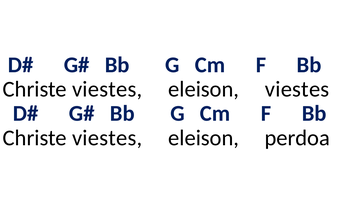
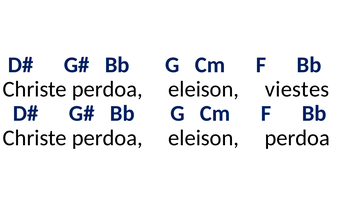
viestes at (107, 89): viestes -> perdoa
viestes at (107, 138): viestes -> perdoa
